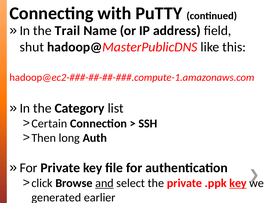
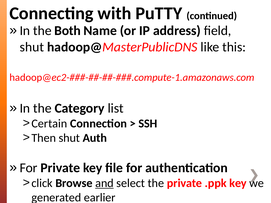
Trail: Trail -> Both
Then long: long -> shut
key at (238, 183) underline: present -> none
